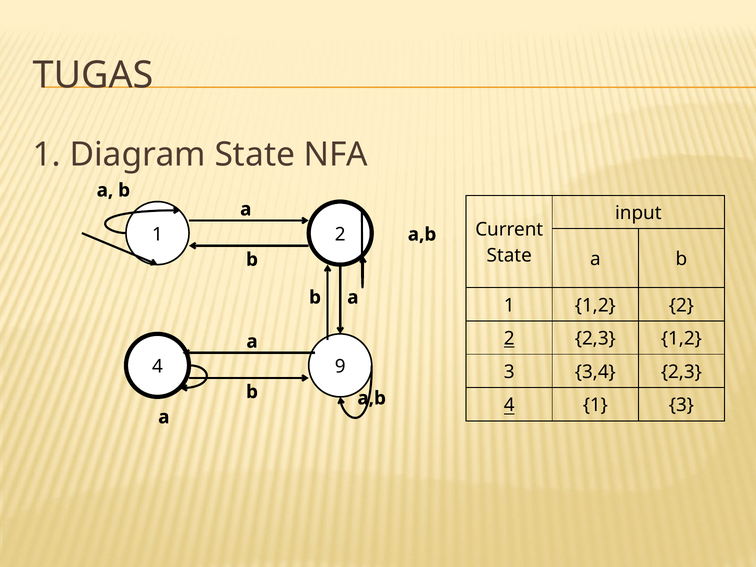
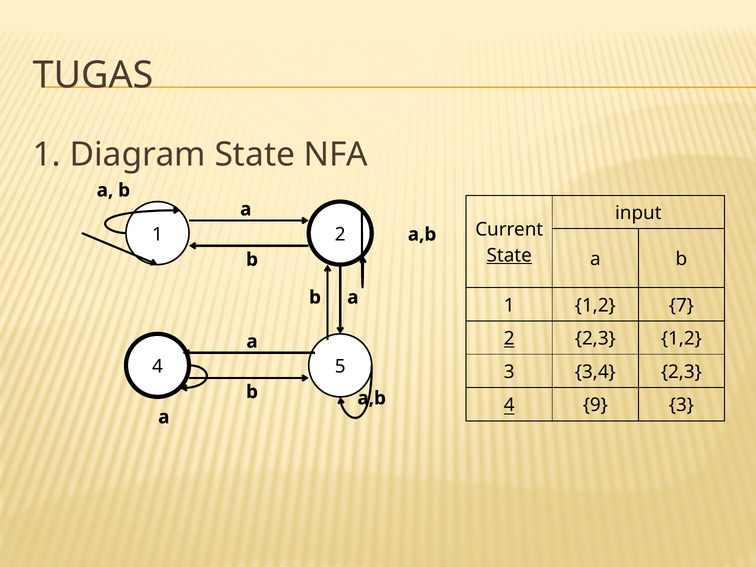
State at (509, 255) underline: none -> present
1,2 2: 2 -> 7
9: 9 -> 5
4 1: 1 -> 9
